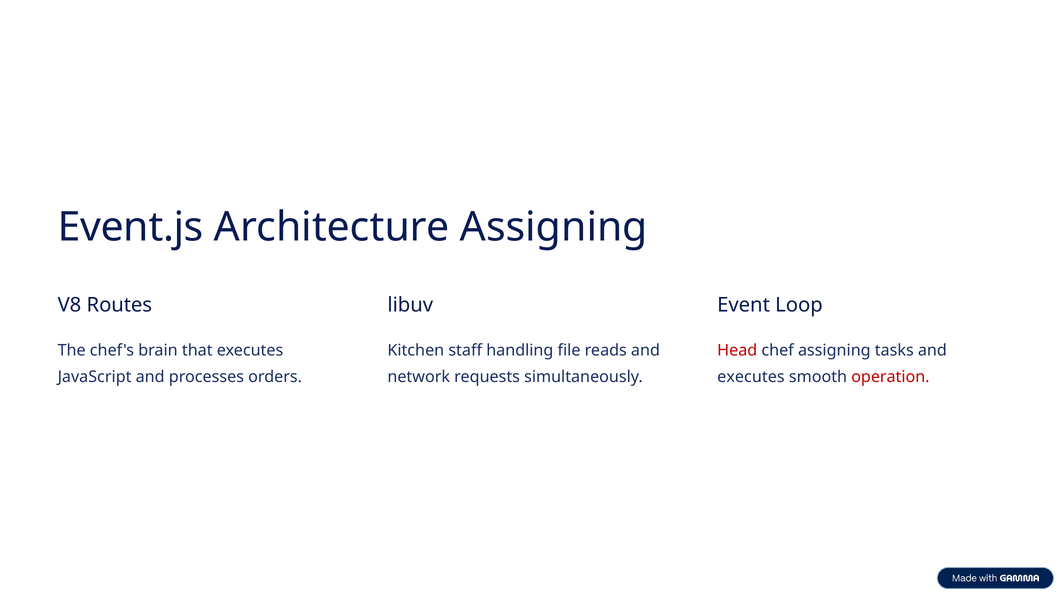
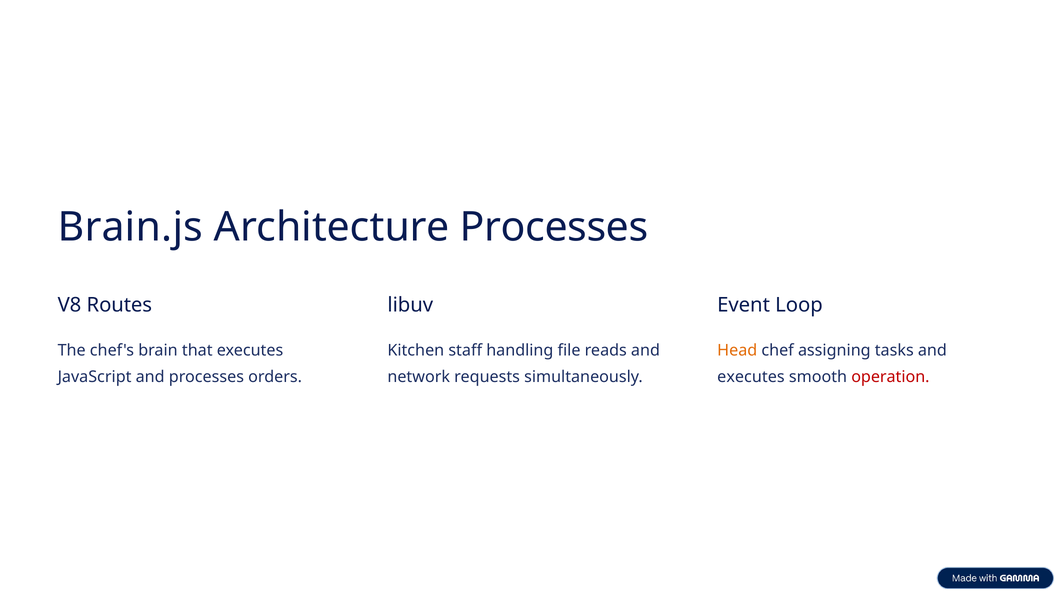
Event.js: Event.js -> Brain.js
Architecture Assigning: Assigning -> Processes
Head colour: red -> orange
